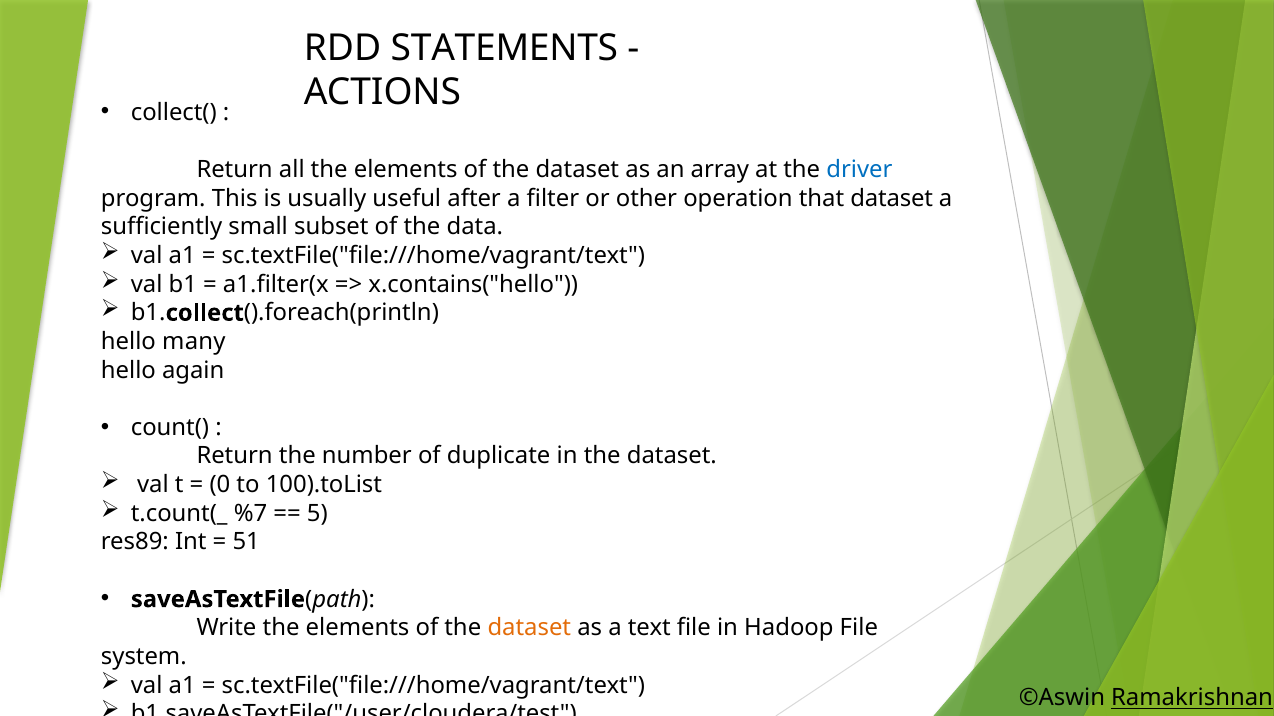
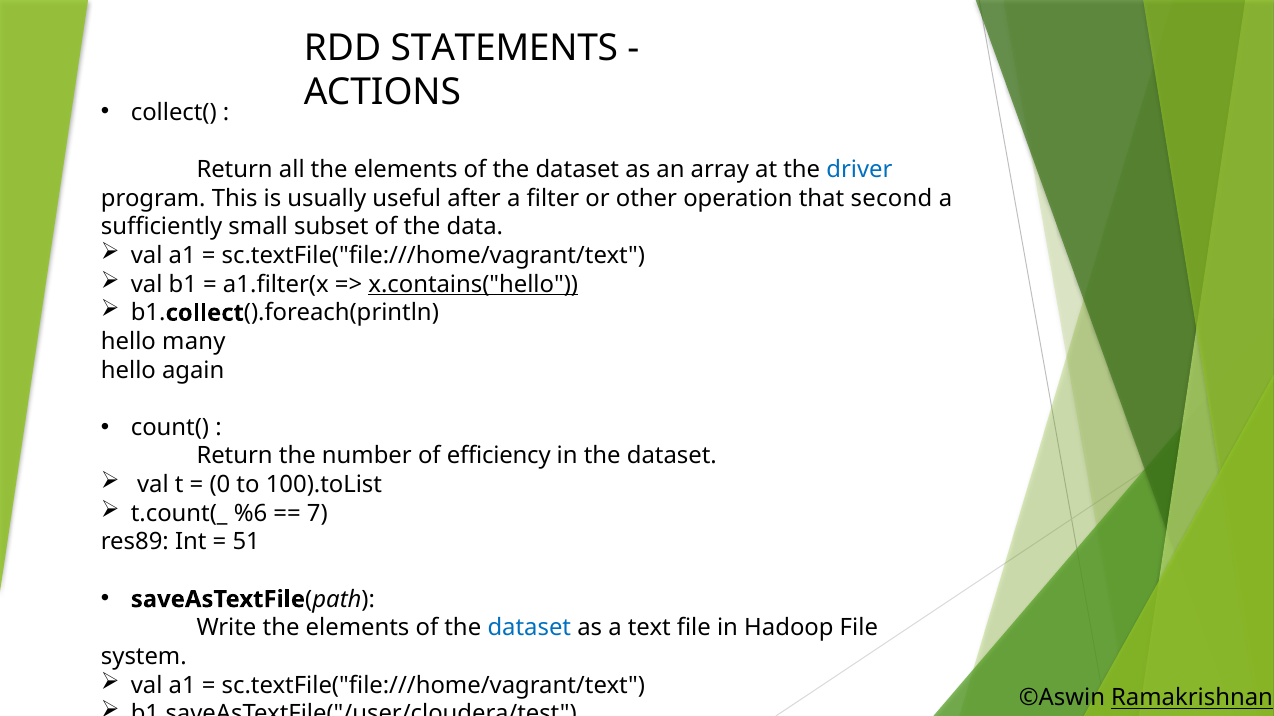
that dataset: dataset -> second
x.contains("hello underline: none -> present
duplicate: duplicate -> efficiency
%7: %7 -> %6
5: 5 -> 7
dataset at (529, 628) colour: orange -> blue
